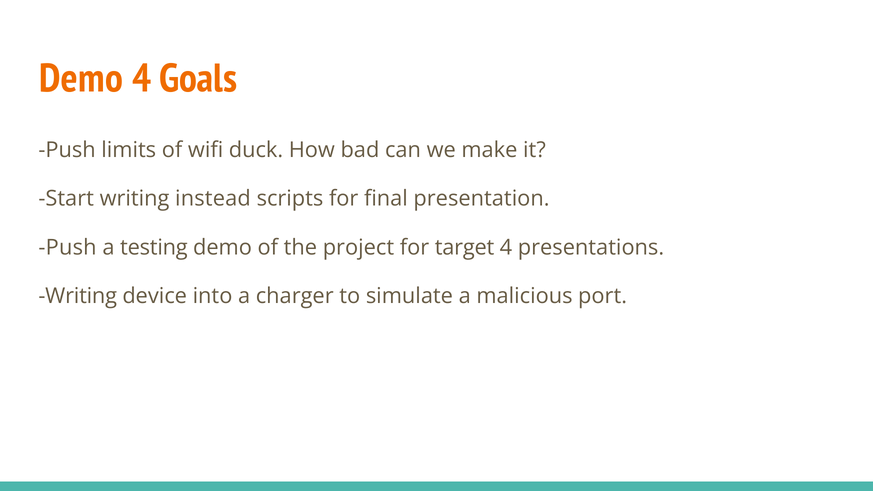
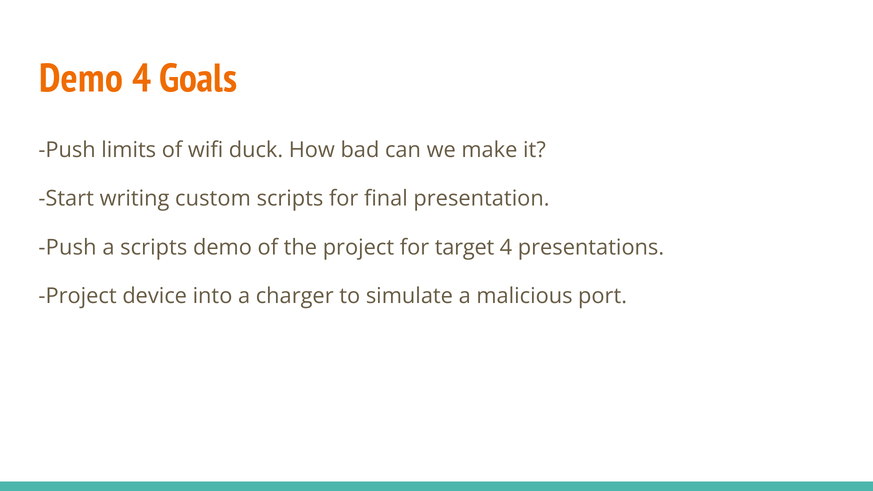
instead: instead -> custom
a testing: testing -> scripts
Writing at (78, 296): Writing -> Project
